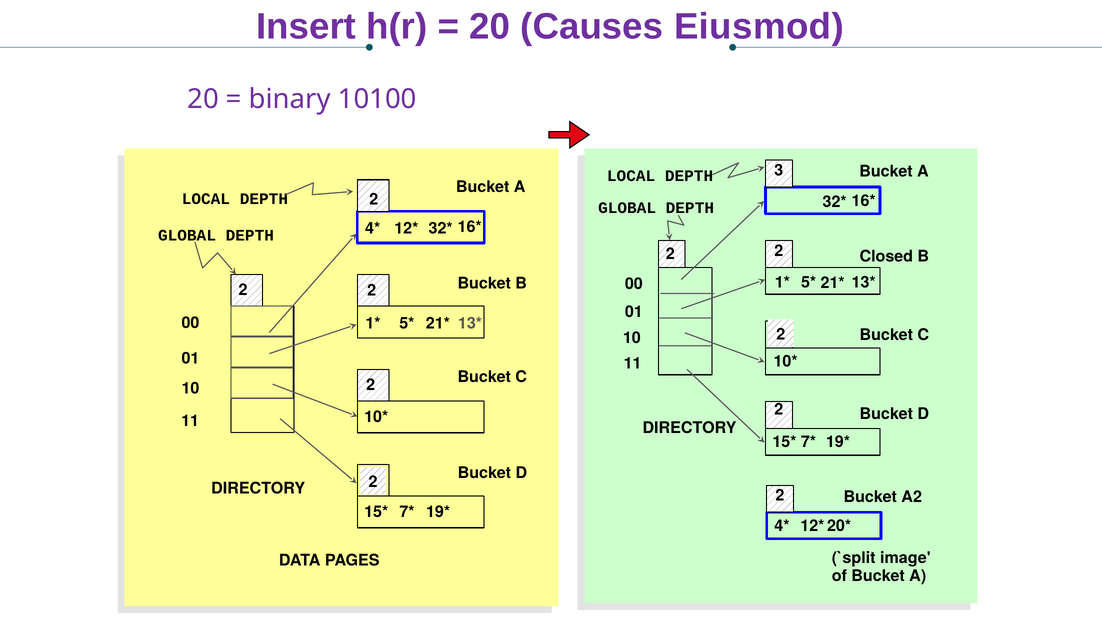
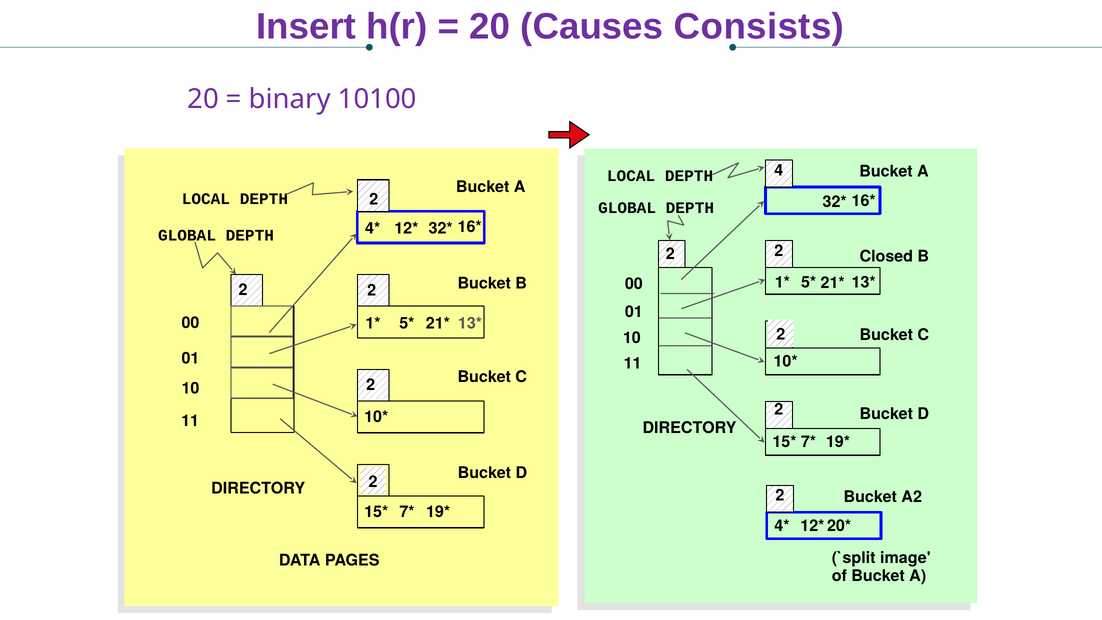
Eiusmod: Eiusmod -> Consists
3: 3 -> 4
